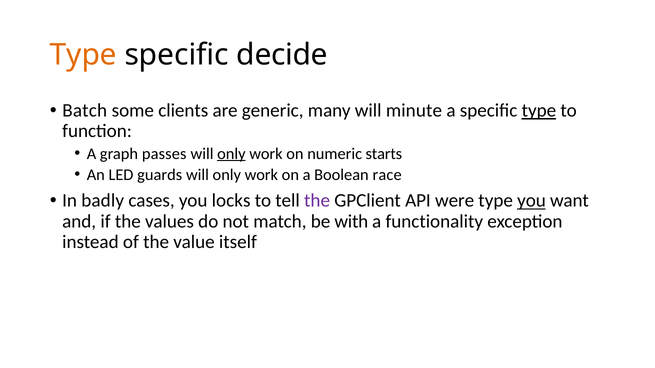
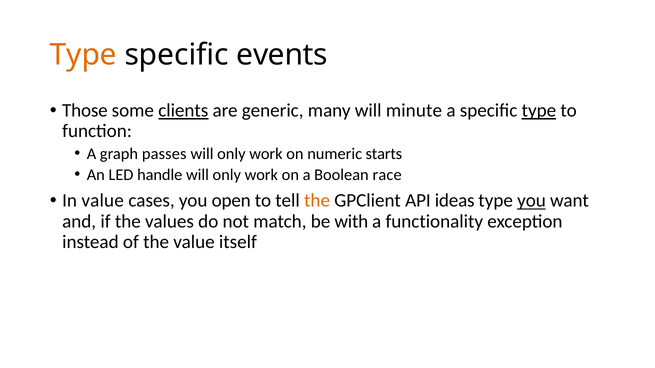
decide: decide -> events
Batch: Batch -> Those
clients underline: none -> present
only at (231, 154) underline: present -> none
guards: guards -> handle
In badly: badly -> value
locks: locks -> open
the at (317, 201) colour: purple -> orange
were: were -> ideas
